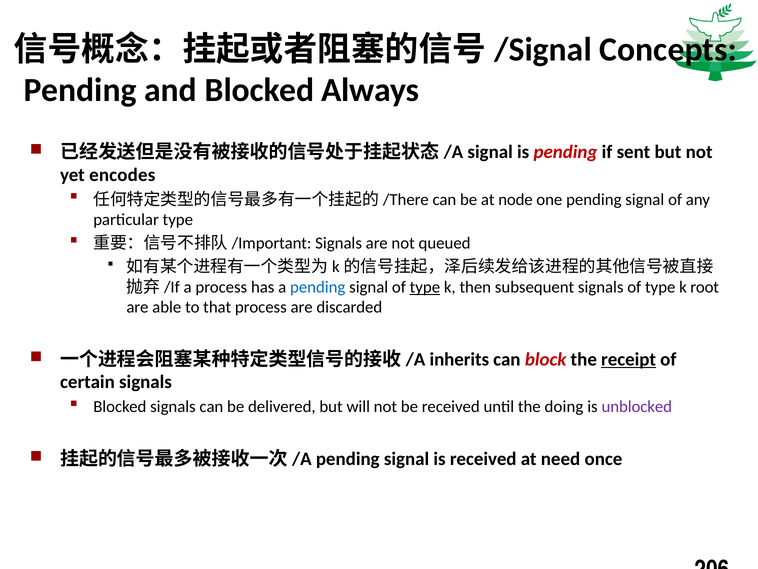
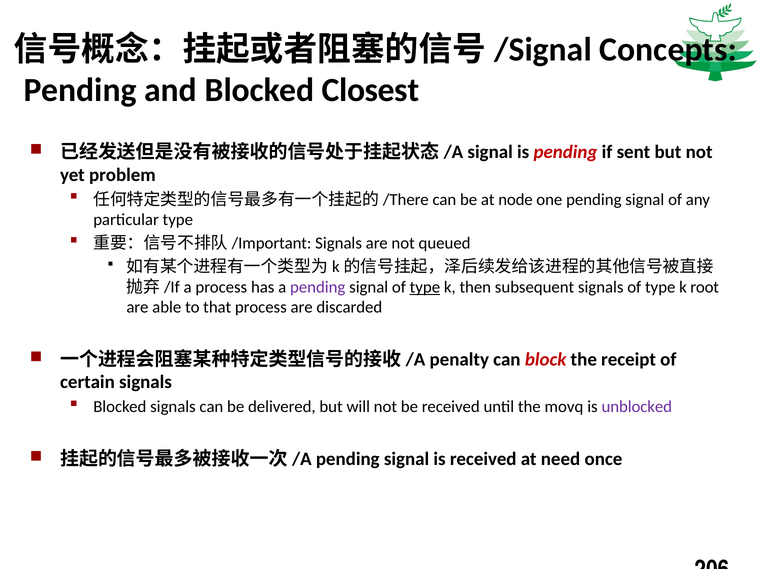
Always: Always -> Closest
encodes: encodes -> problem
pending at (318, 287) colour: blue -> purple
inherits: inherits -> penalty
receipt underline: present -> none
doing: doing -> movq
